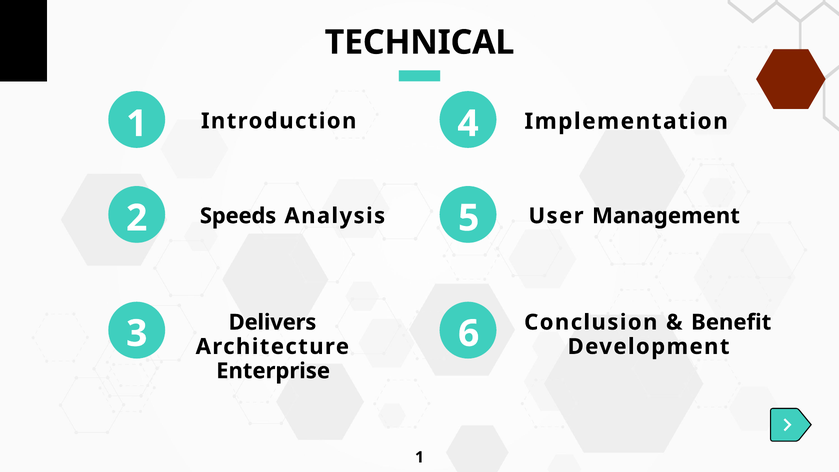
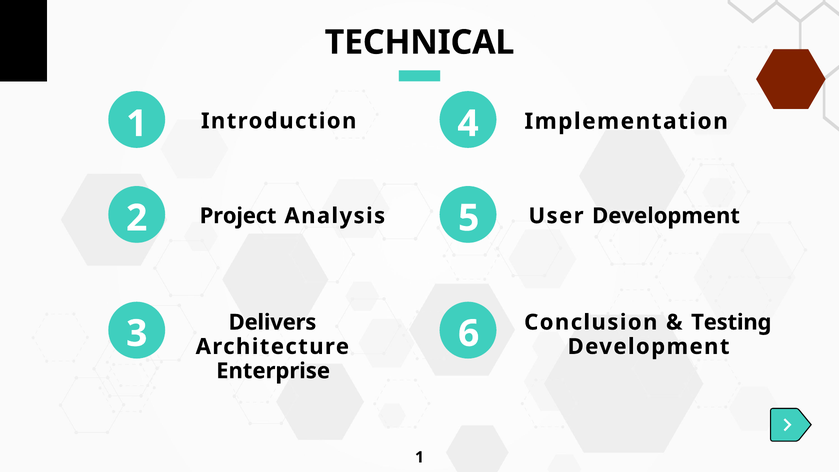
User Management: Management -> Development
Speeds: Speeds -> Project
Benefit: Benefit -> Testing
